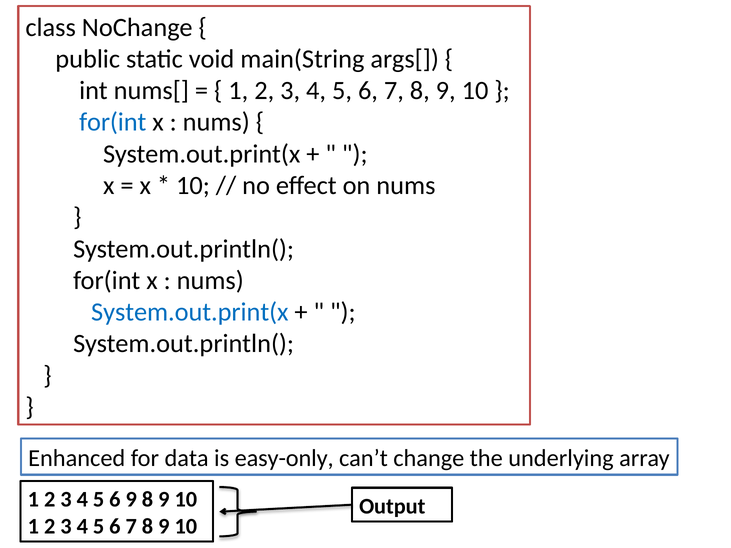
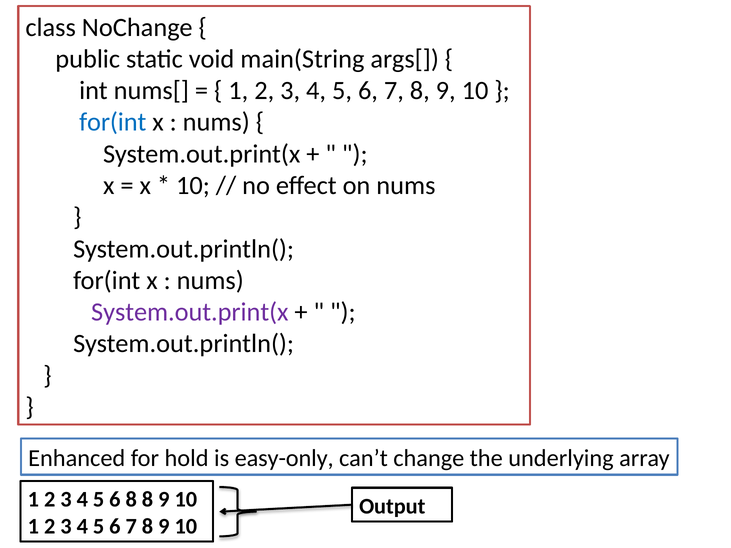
System.out.print(x at (190, 312) colour: blue -> purple
data: data -> hold
6 9: 9 -> 8
